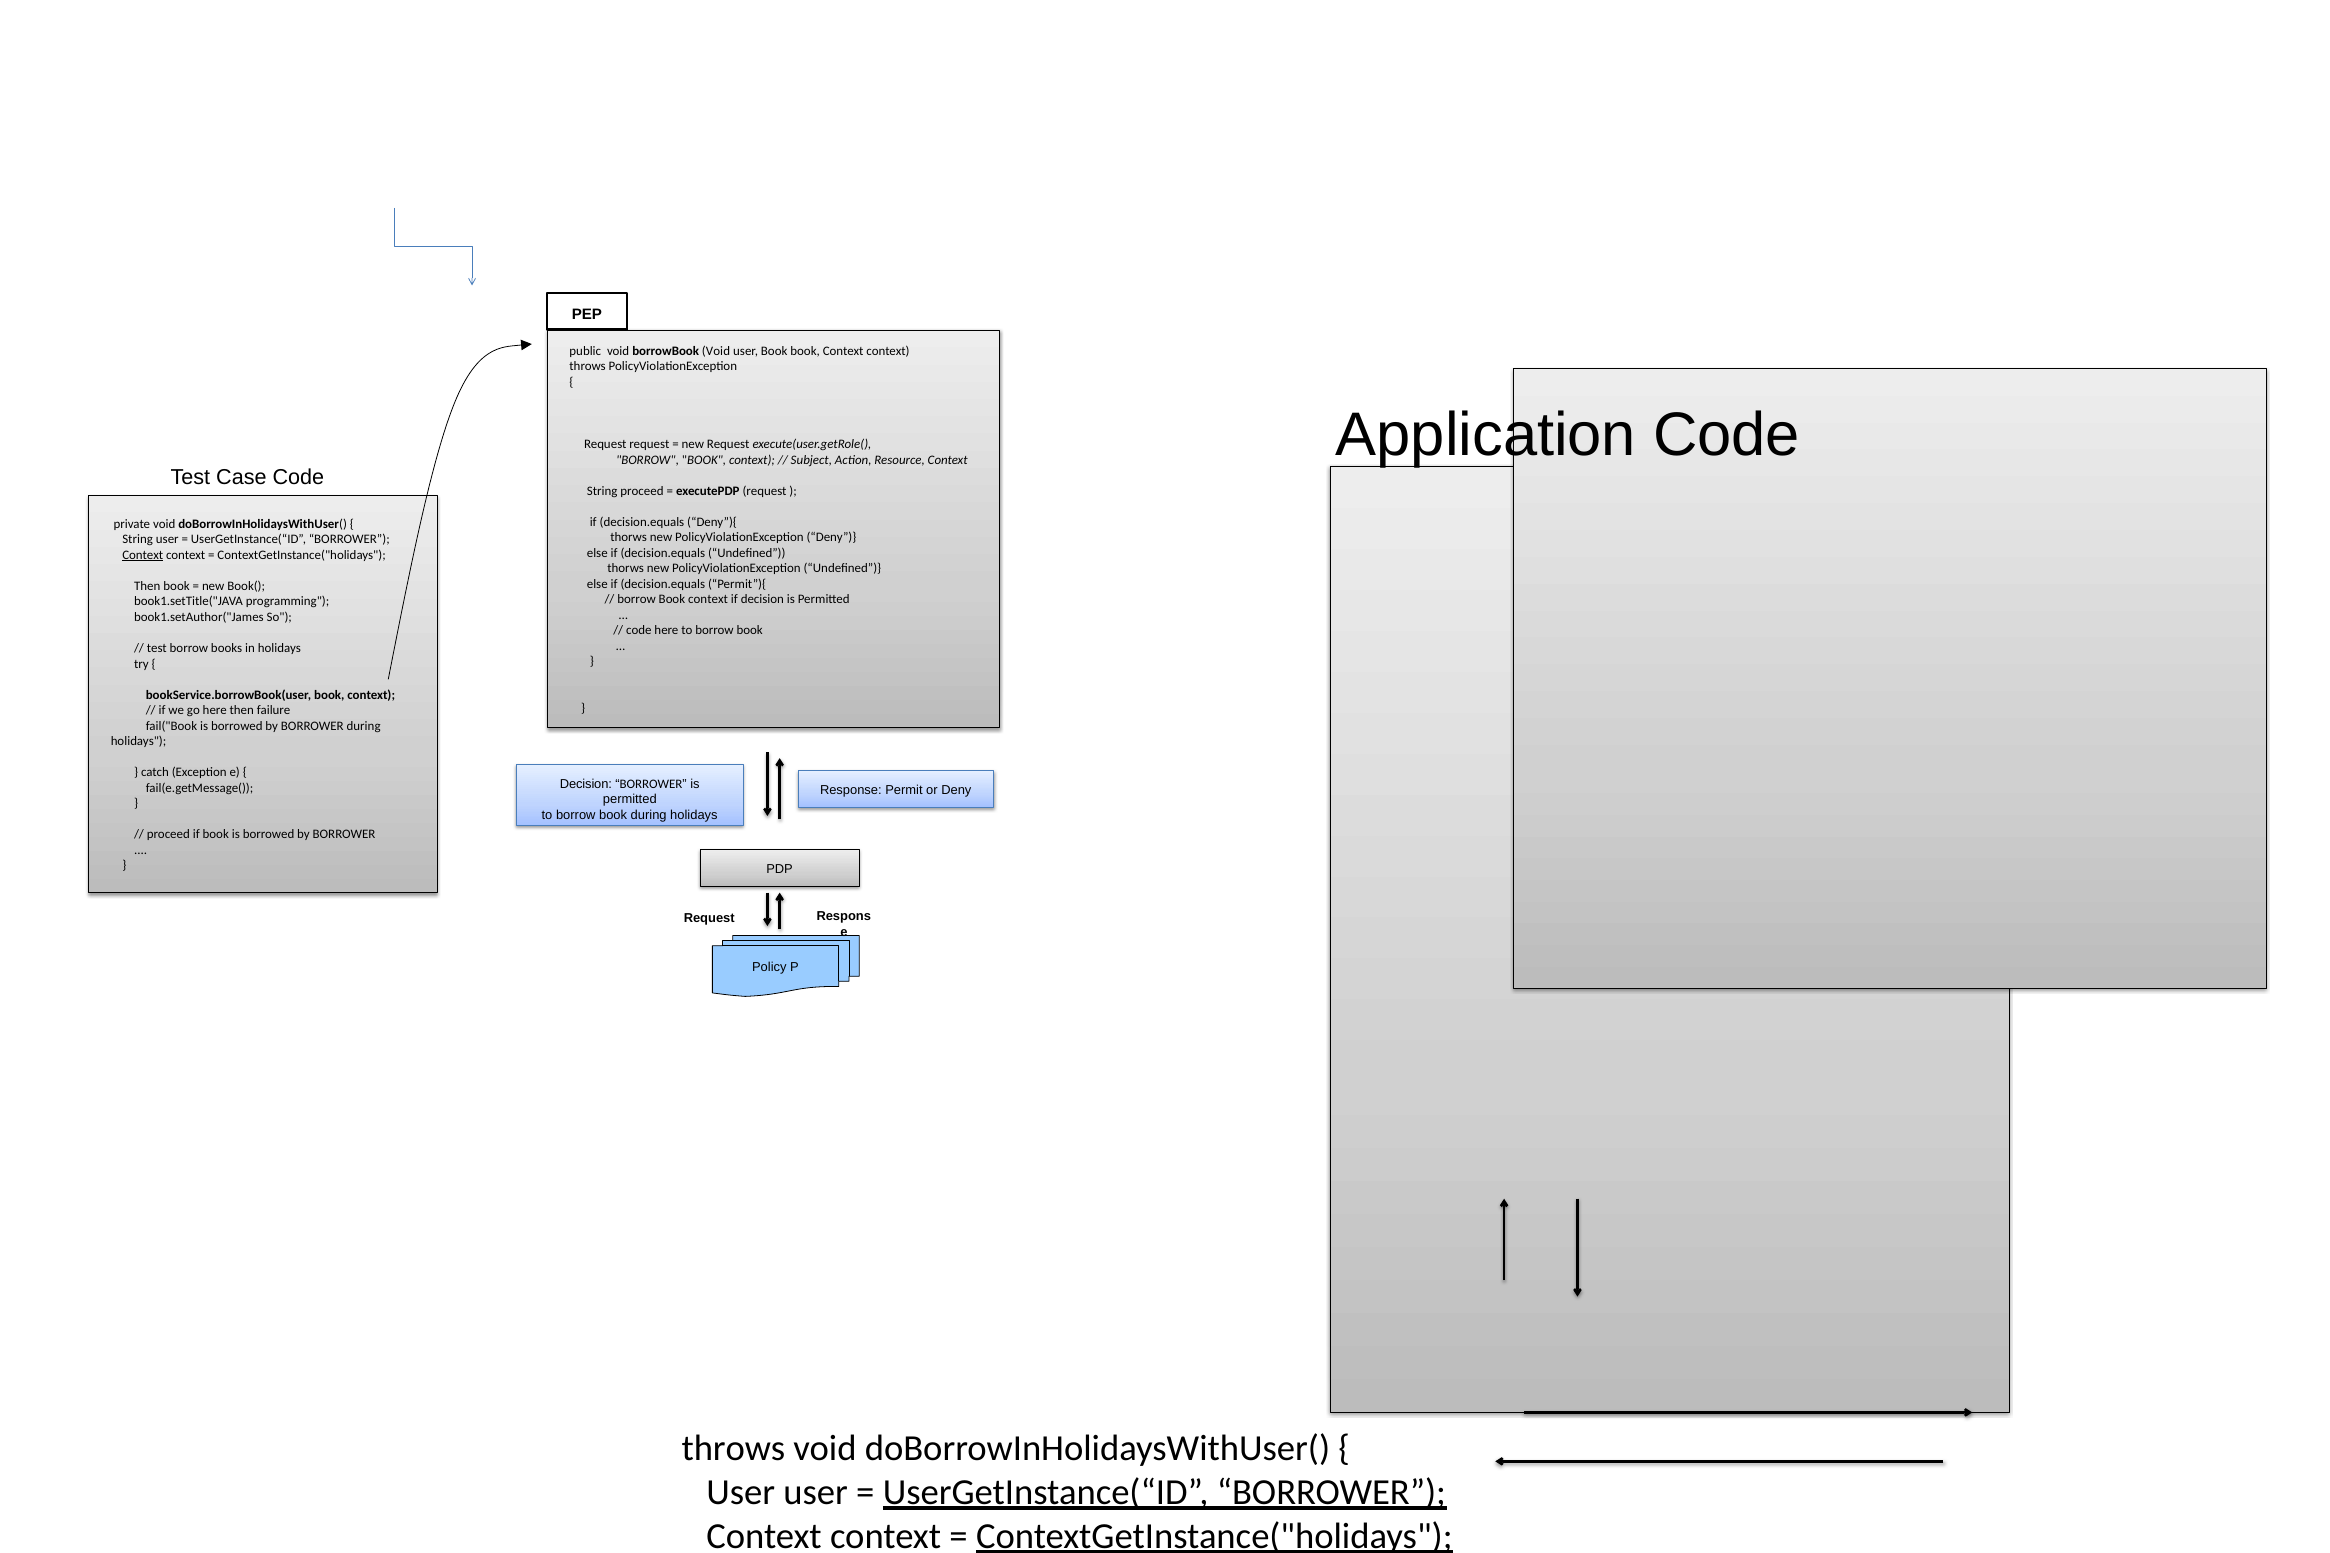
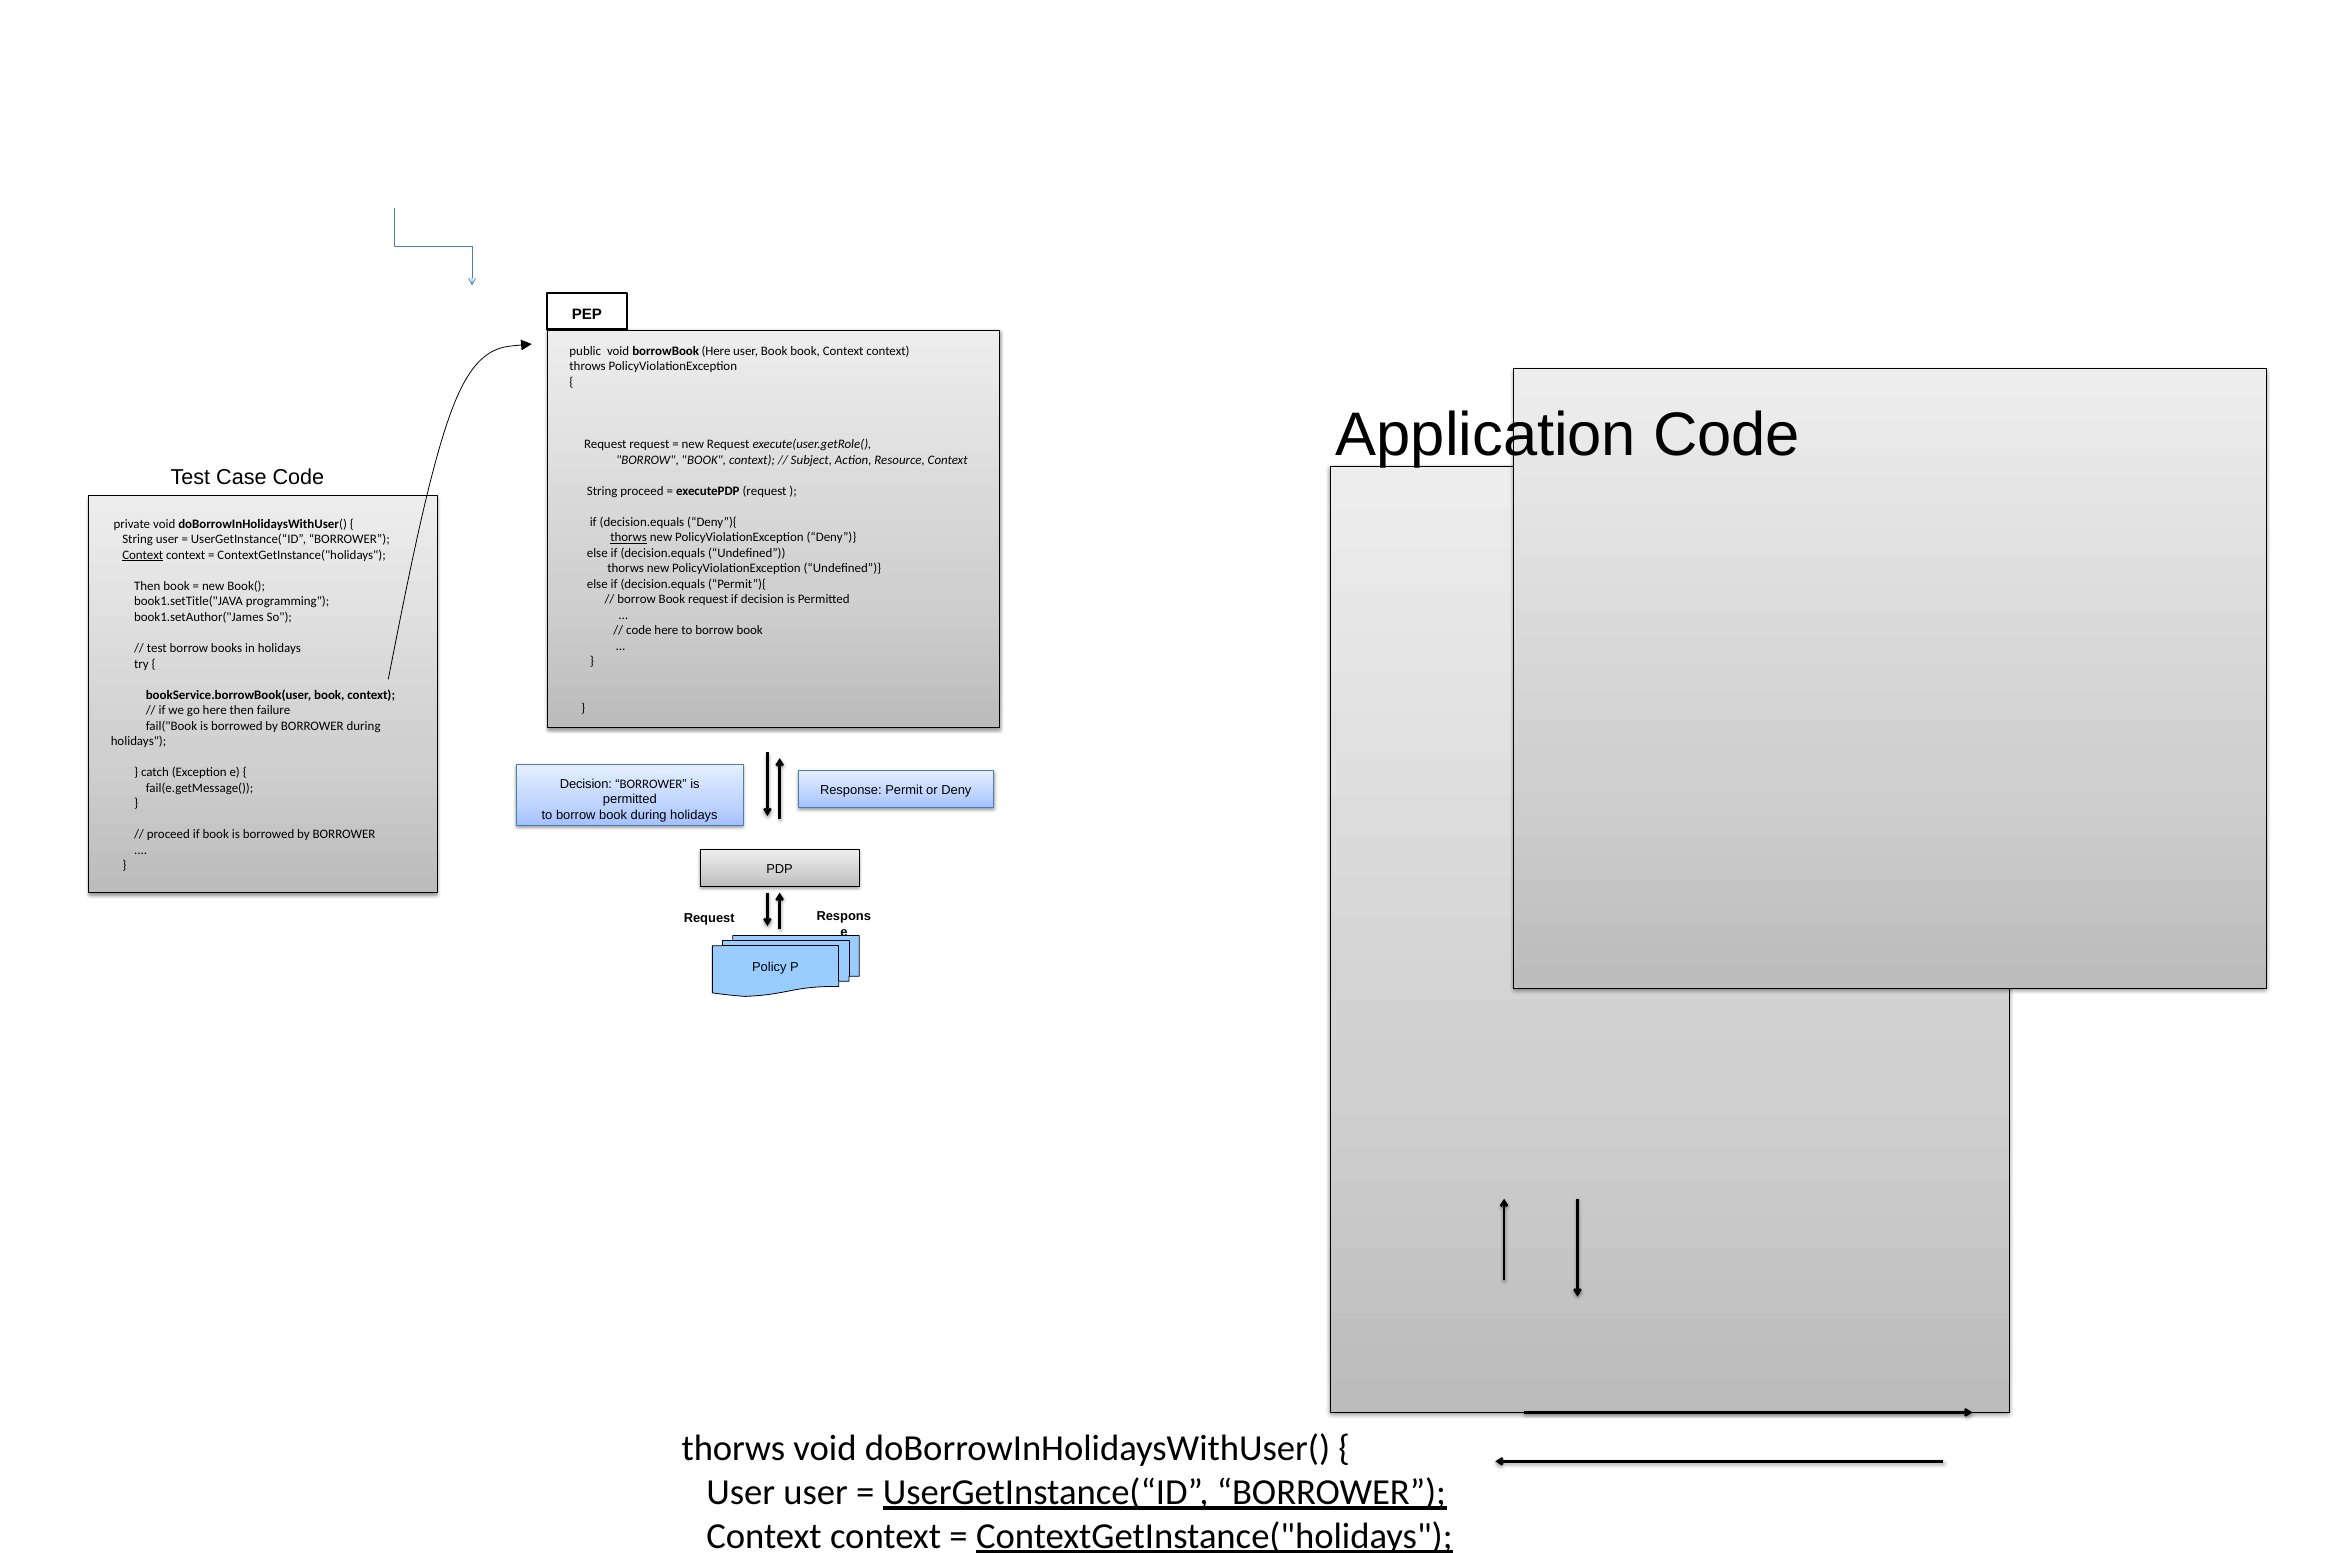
borrowBook Void: Void -> Here
thorws at (629, 538) underline: none -> present
context at (708, 600): context -> request
throws at (733, 1448): throws -> thorws
